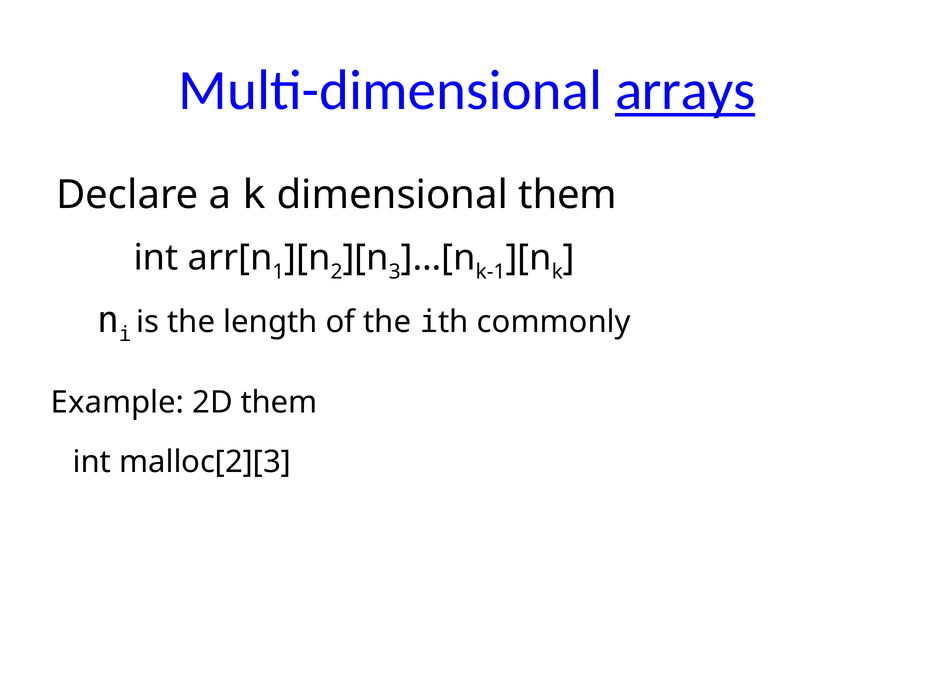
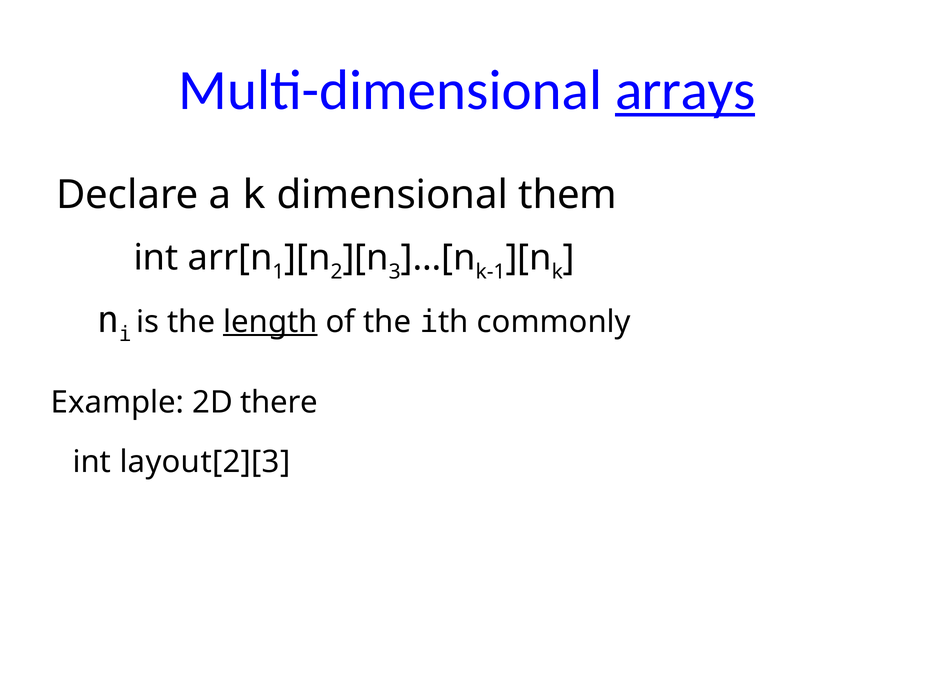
length underline: none -> present
2D them: them -> there
malloc[2][3: malloc[2][3 -> layout[2][3
